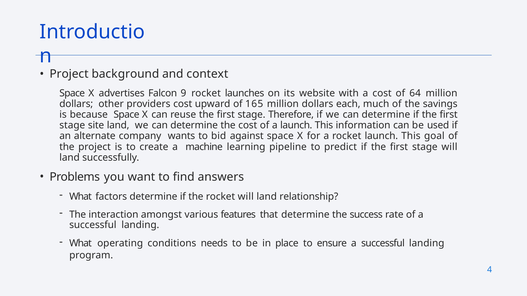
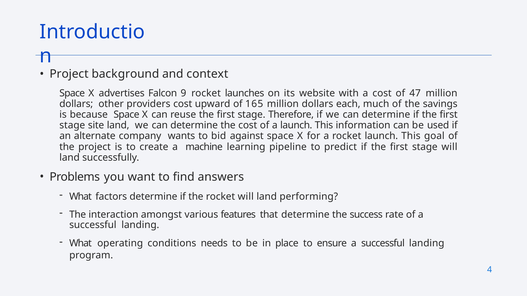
64: 64 -> 47
relationship: relationship -> performing
